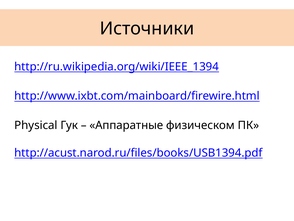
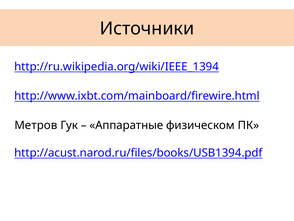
Physical: Physical -> Метров
